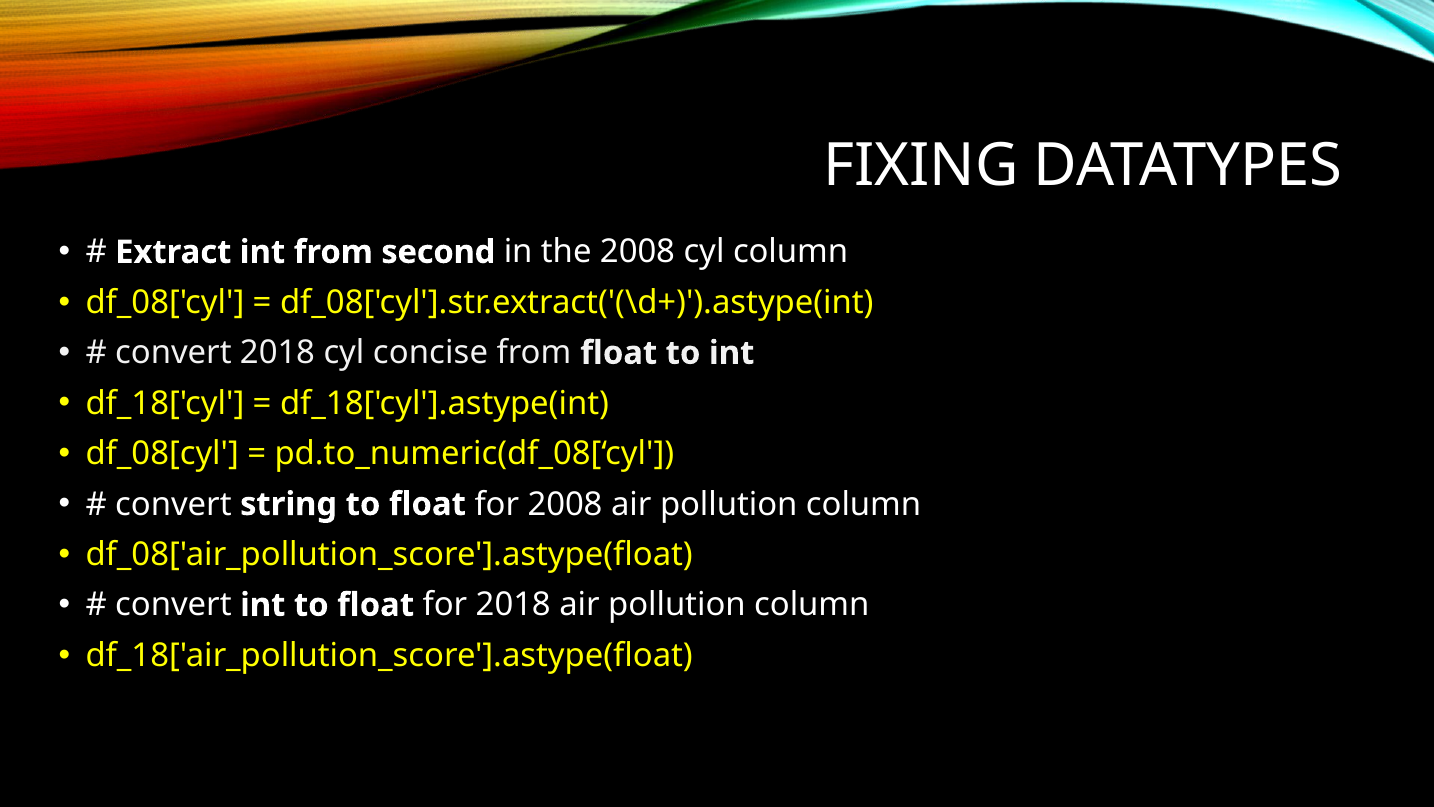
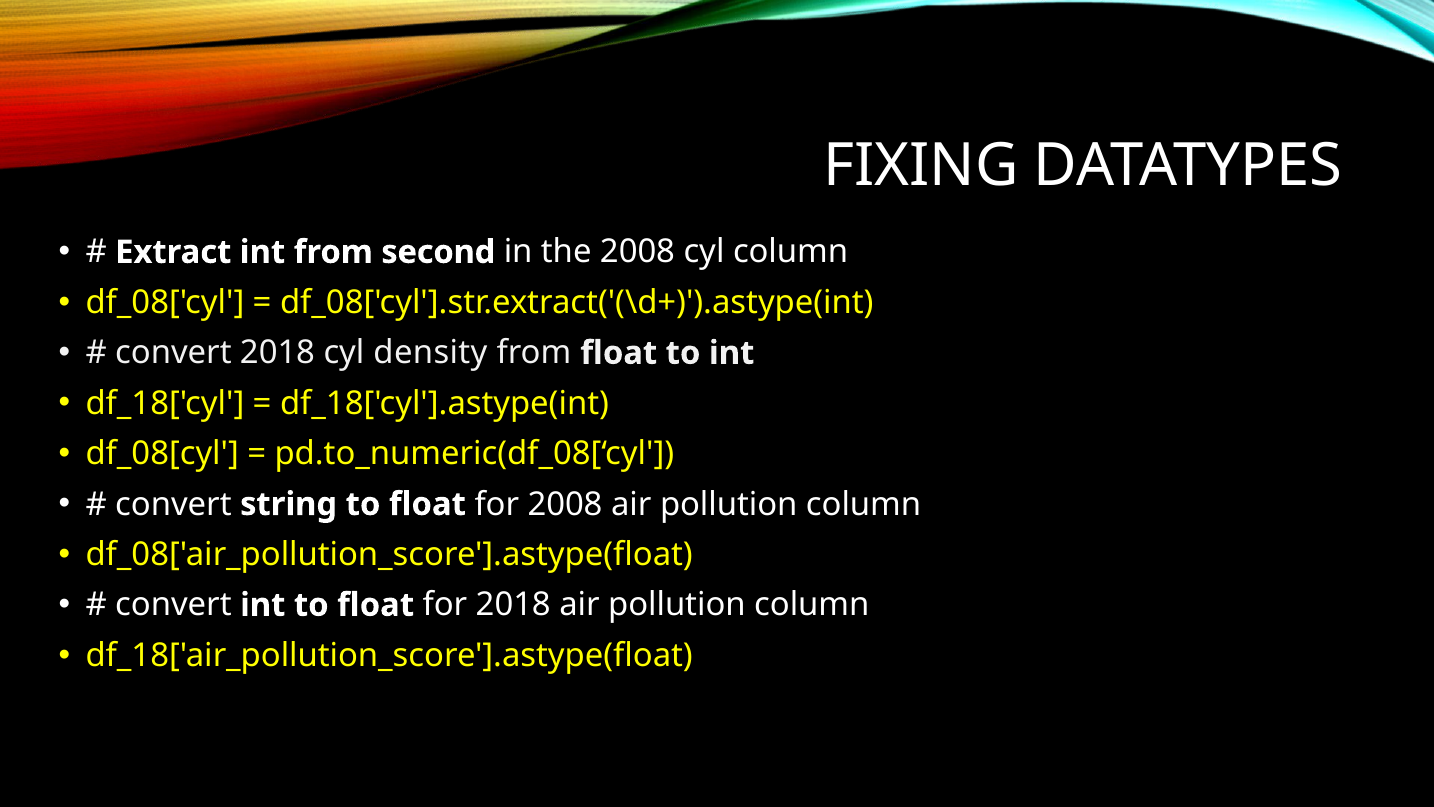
concise: concise -> density
